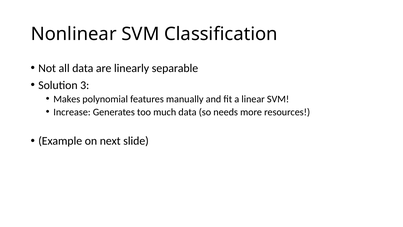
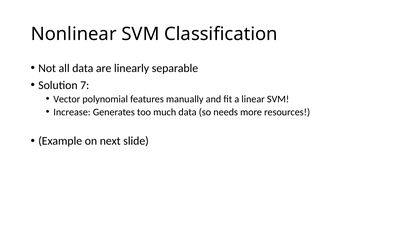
3: 3 -> 7
Makes: Makes -> Vector
